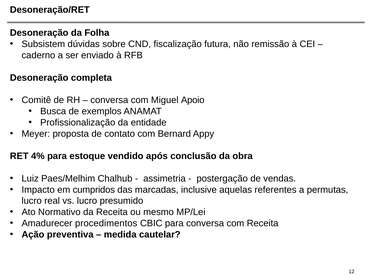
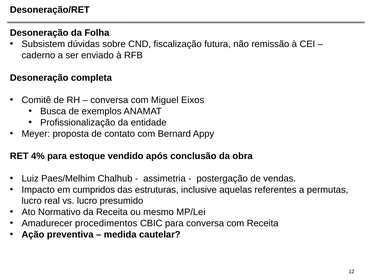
Apoio: Apoio -> Eixos
marcadas: marcadas -> estruturas
